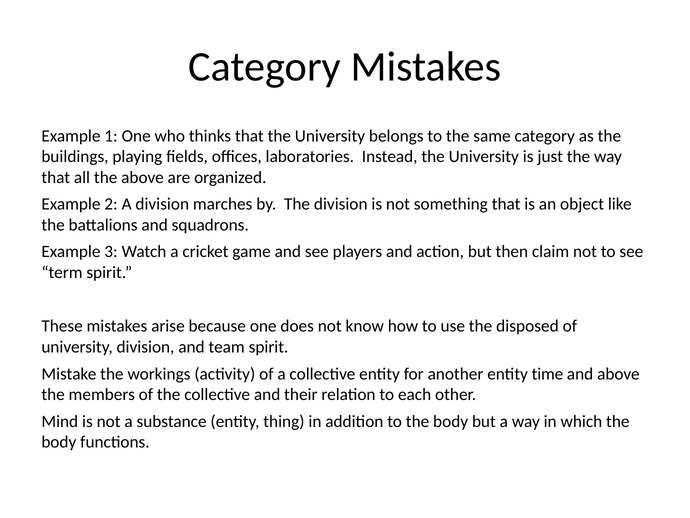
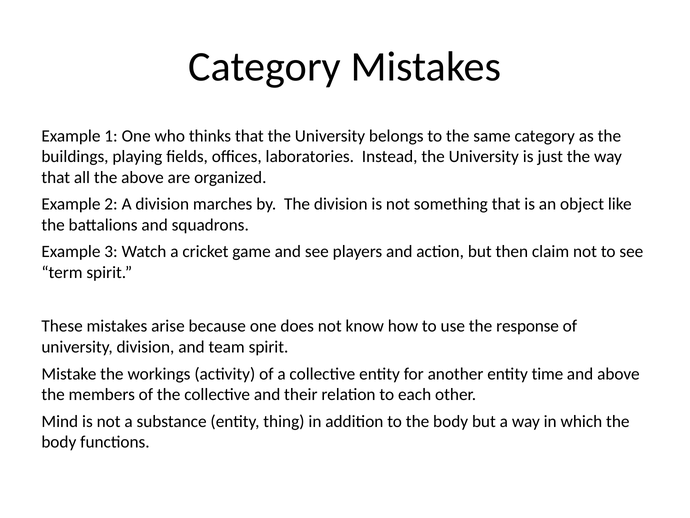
disposed: disposed -> response
